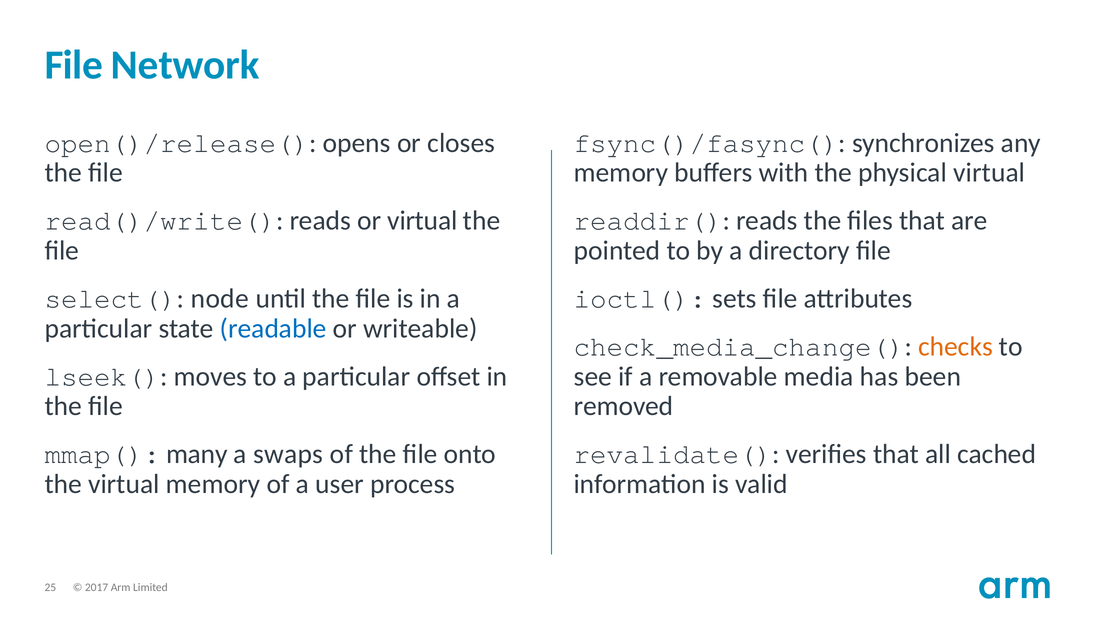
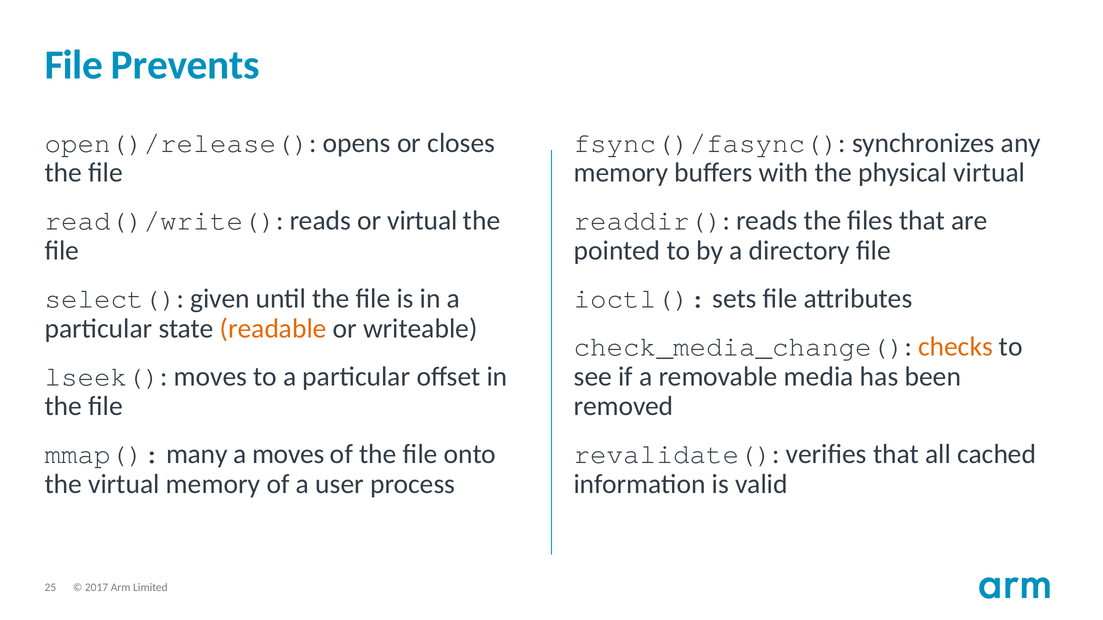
Network: Network -> Prevents
node: node -> given
readable colour: blue -> orange
a swaps: swaps -> moves
